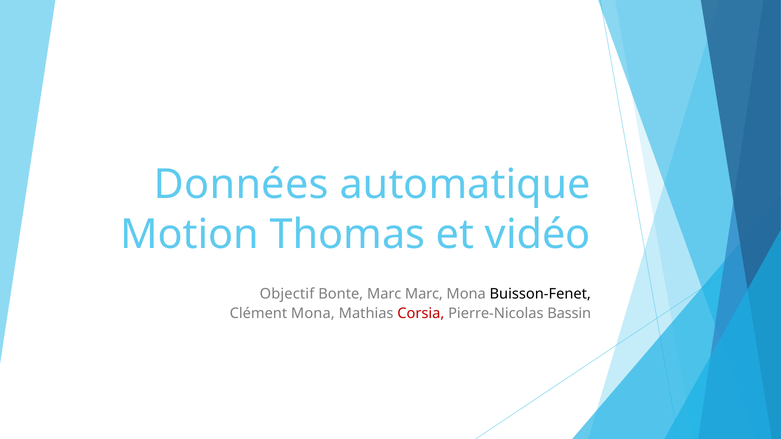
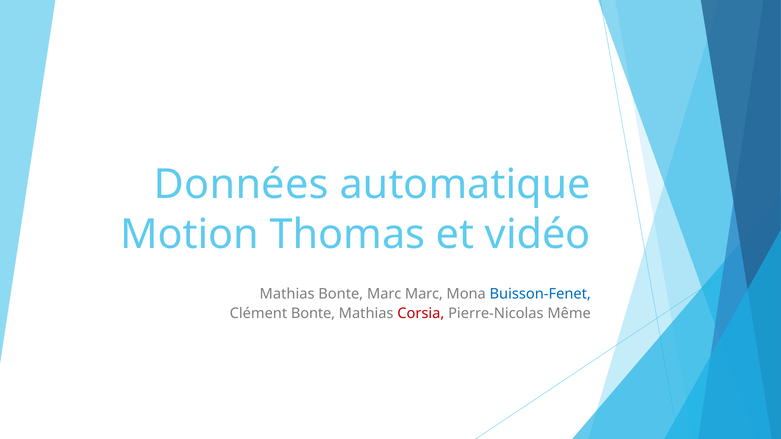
Objectif at (287, 294): Objectif -> Mathias
Buisson-Fenet colour: black -> blue
Clément Mona: Mona -> Bonte
Bassin: Bassin -> Même
